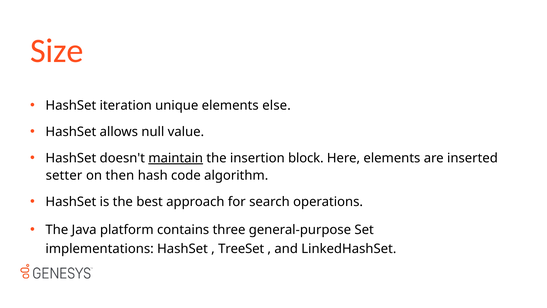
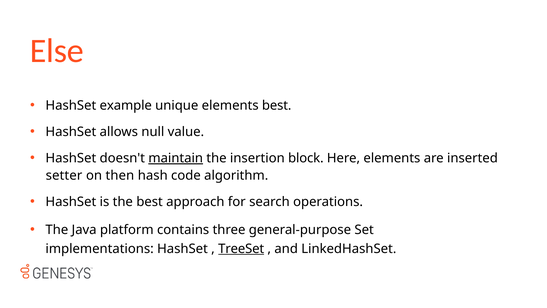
Size: Size -> Else
iteration: iteration -> example
elements else: else -> best
TreeSet underline: none -> present
